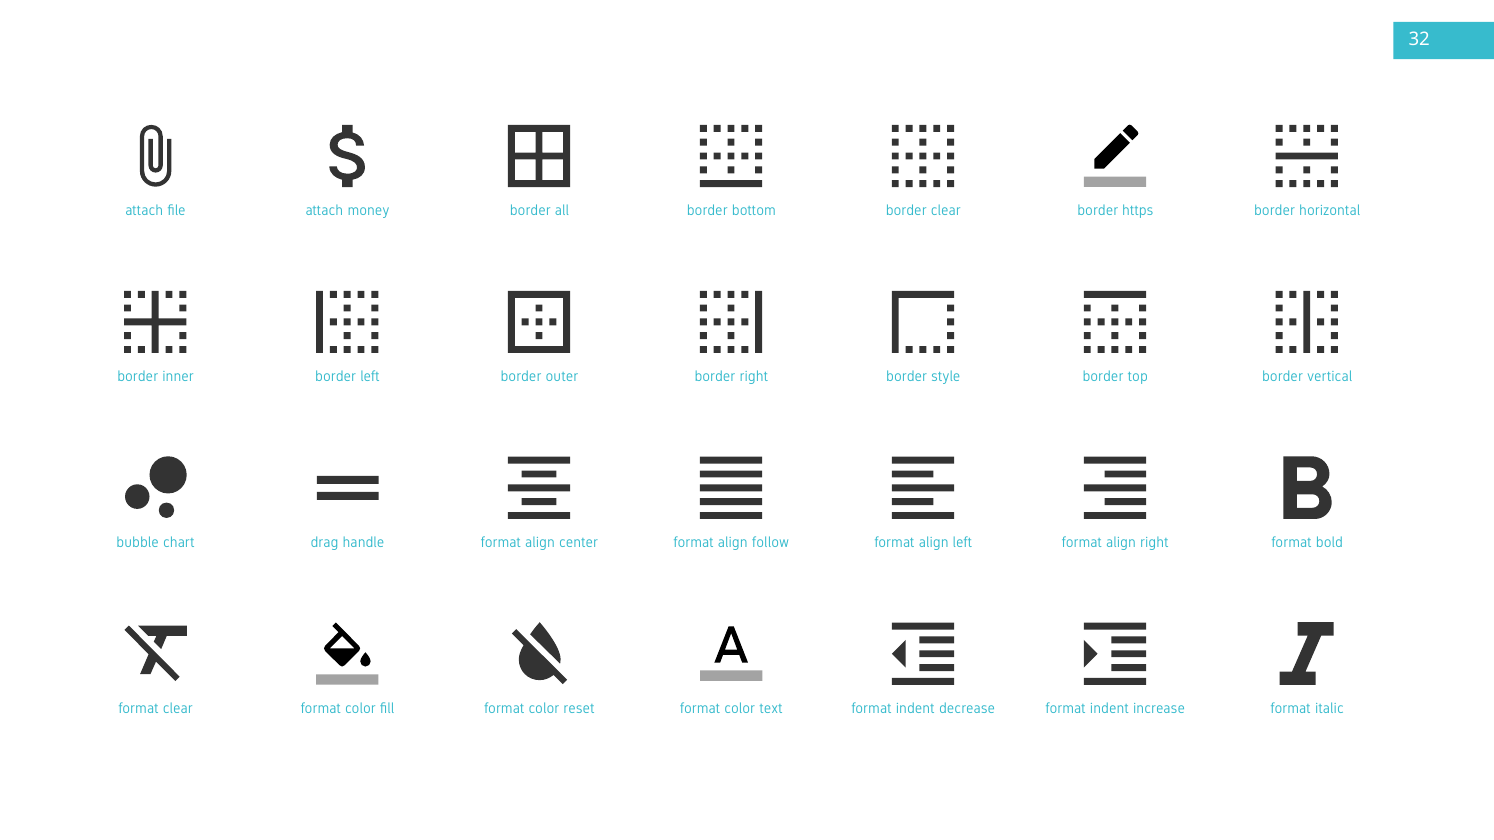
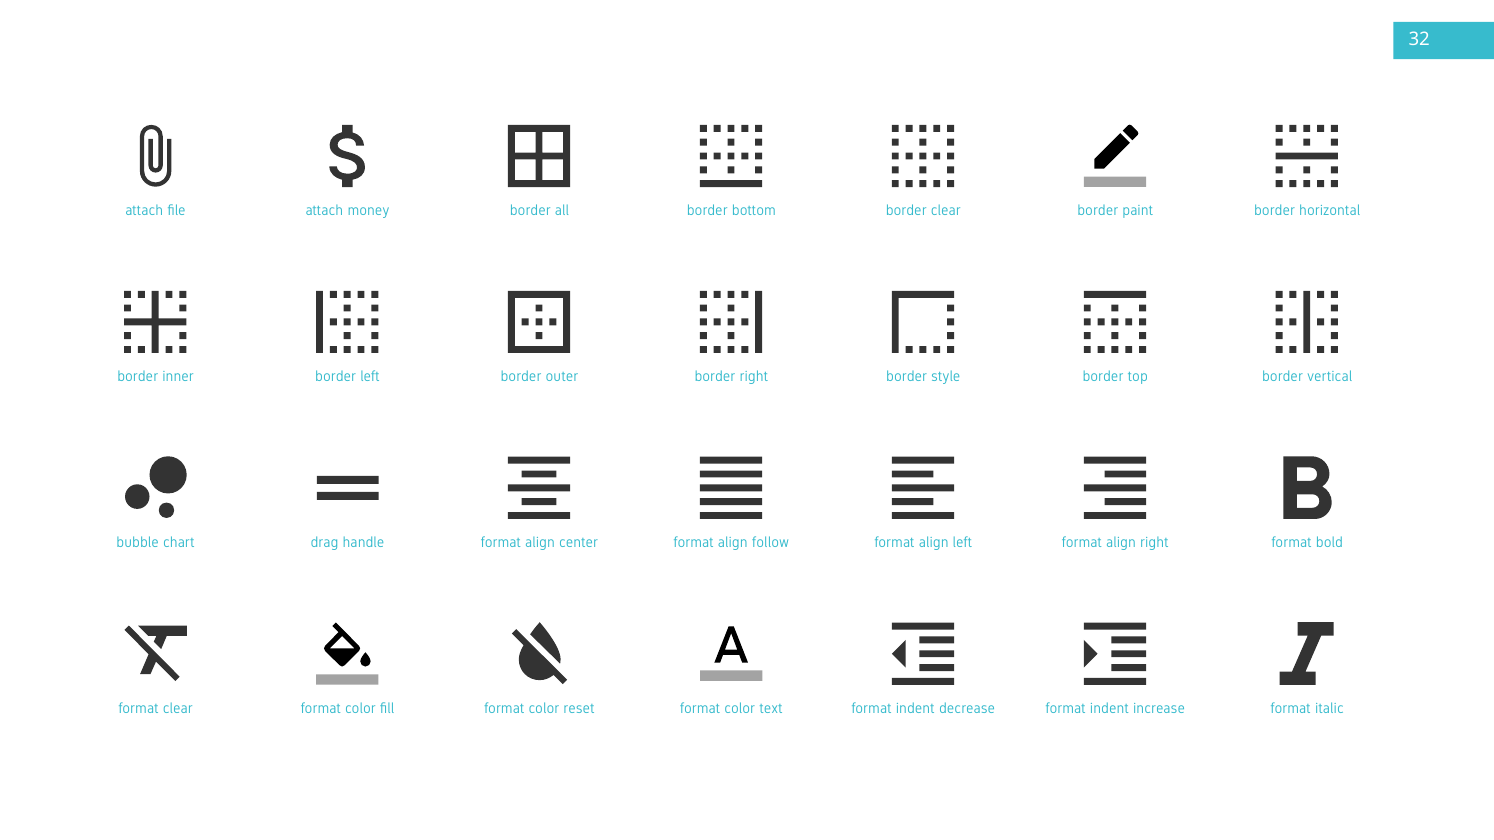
https: https -> paint
